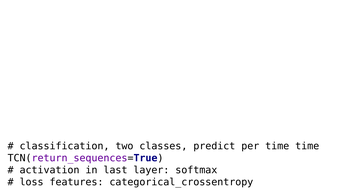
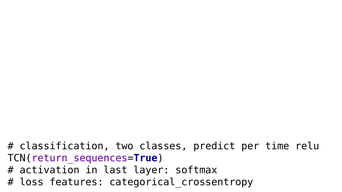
time time: time -> relu
